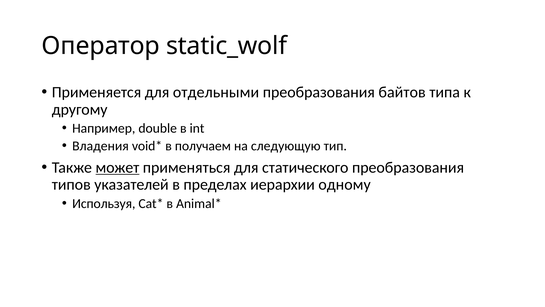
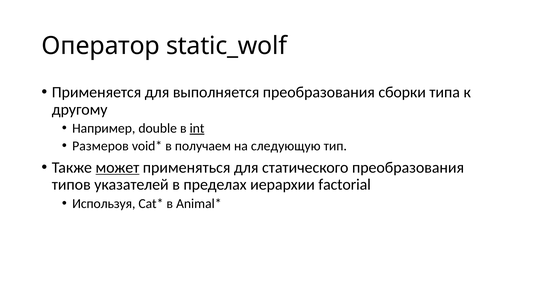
отдельными: отдельными -> выполняется
байтов: байтов -> сборки
int underline: none -> present
Владения: Владения -> Размеров
одному: одному -> factorial
